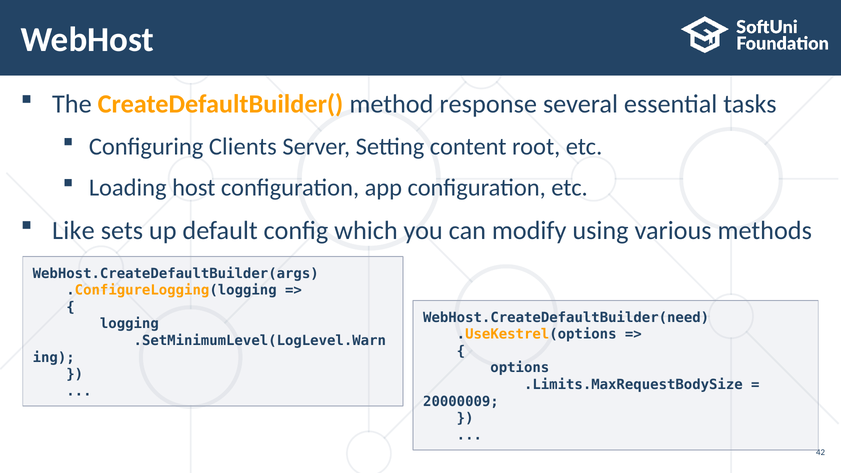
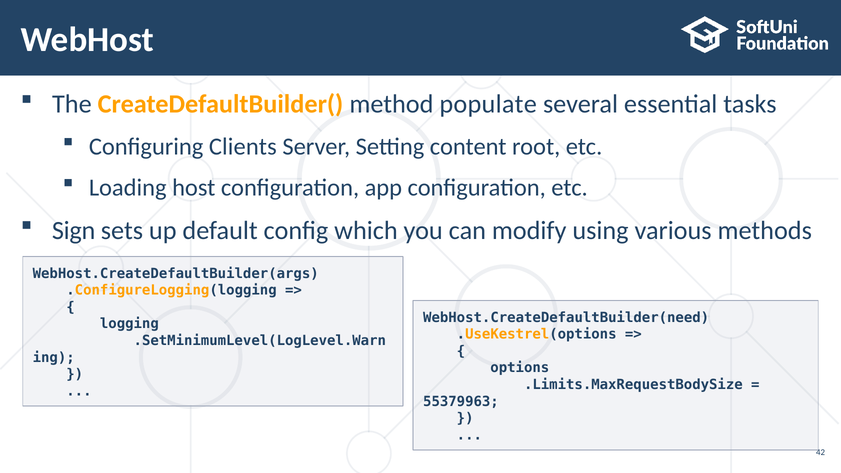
response: response -> populate
Like: Like -> Sign
20000009: 20000009 -> 55379963
